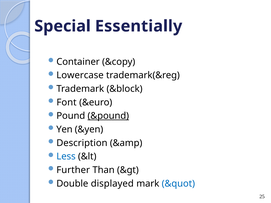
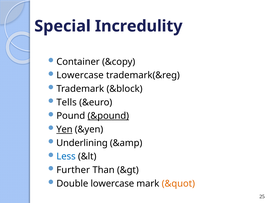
Essentially: Essentially -> Incredulity
Font: Font -> Tells
Yen underline: none -> present
Description: Description -> Underlining
Double displayed: displayed -> lowercase
&quot colour: blue -> orange
